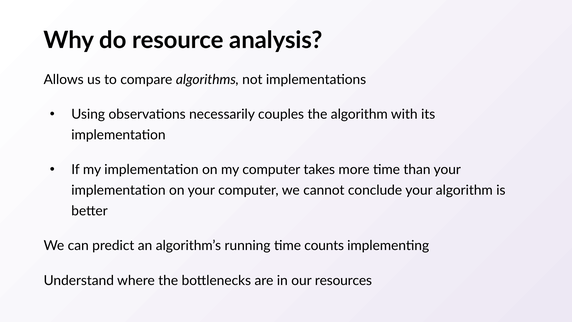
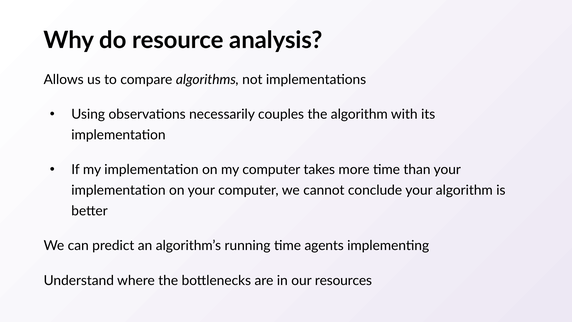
counts: counts -> agents
